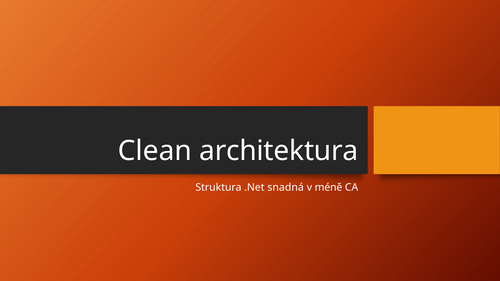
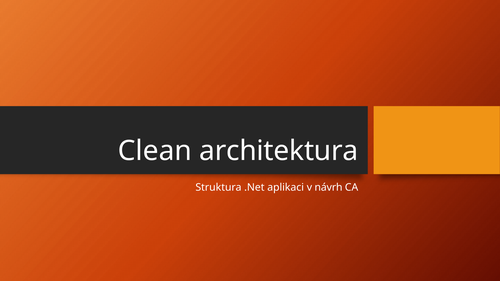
snadná: snadná -> aplikaci
méně: méně -> návrh
